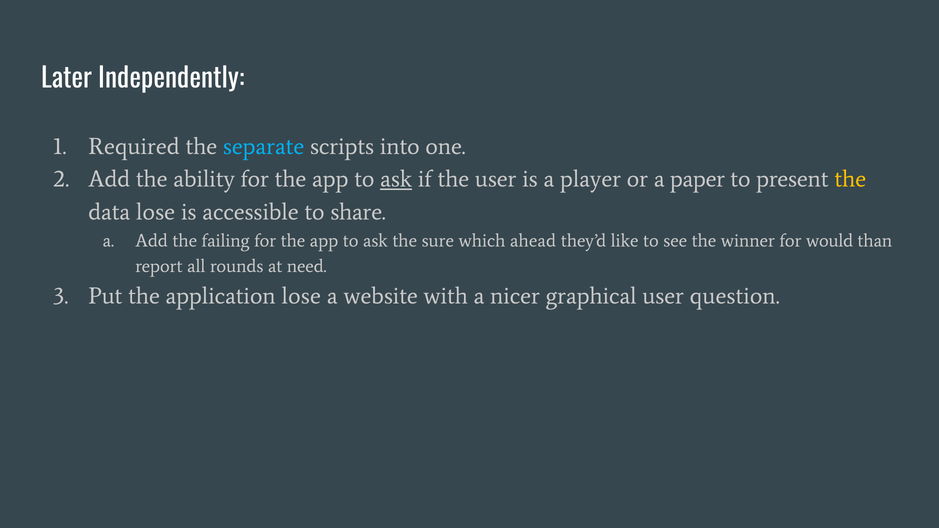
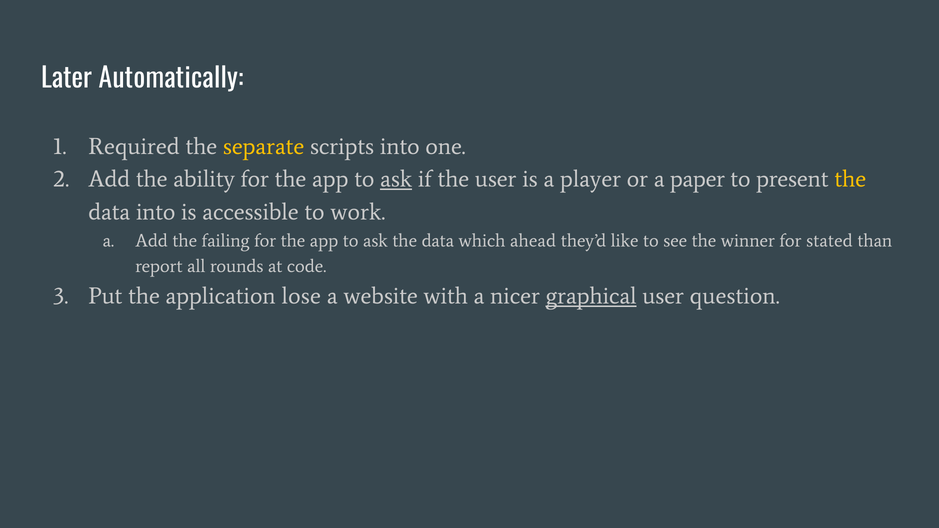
Independently: Independently -> Automatically
separate colour: light blue -> yellow
data lose: lose -> into
share: share -> work
ask the sure: sure -> data
would: would -> stated
need: need -> code
graphical underline: none -> present
